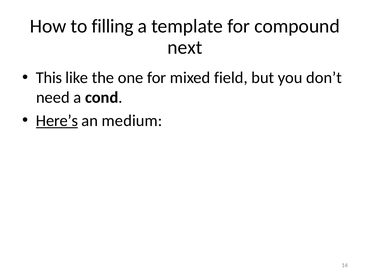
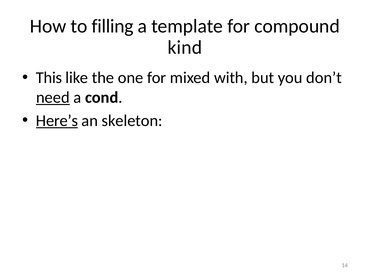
next: next -> kind
field: field -> with
need underline: none -> present
medium: medium -> skeleton
